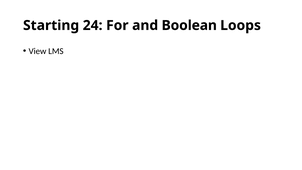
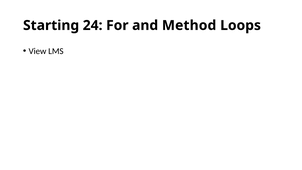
Boolean: Boolean -> Method
